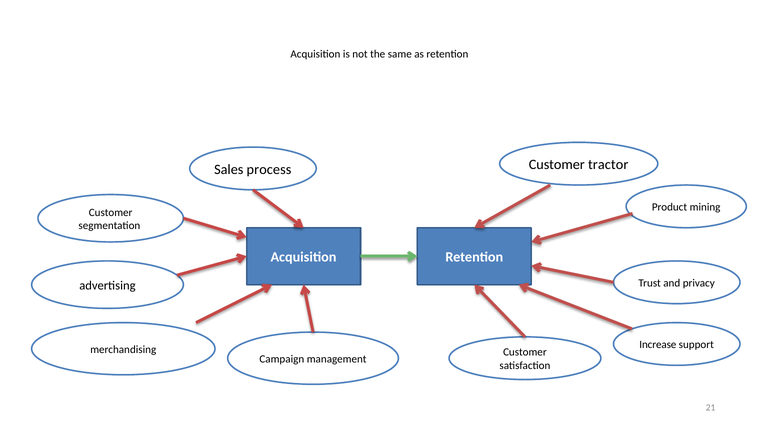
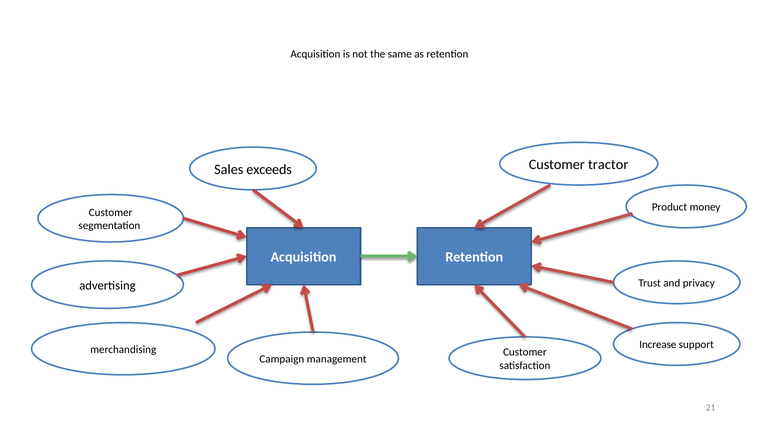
process: process -> exceeds
mining: mining -> money
